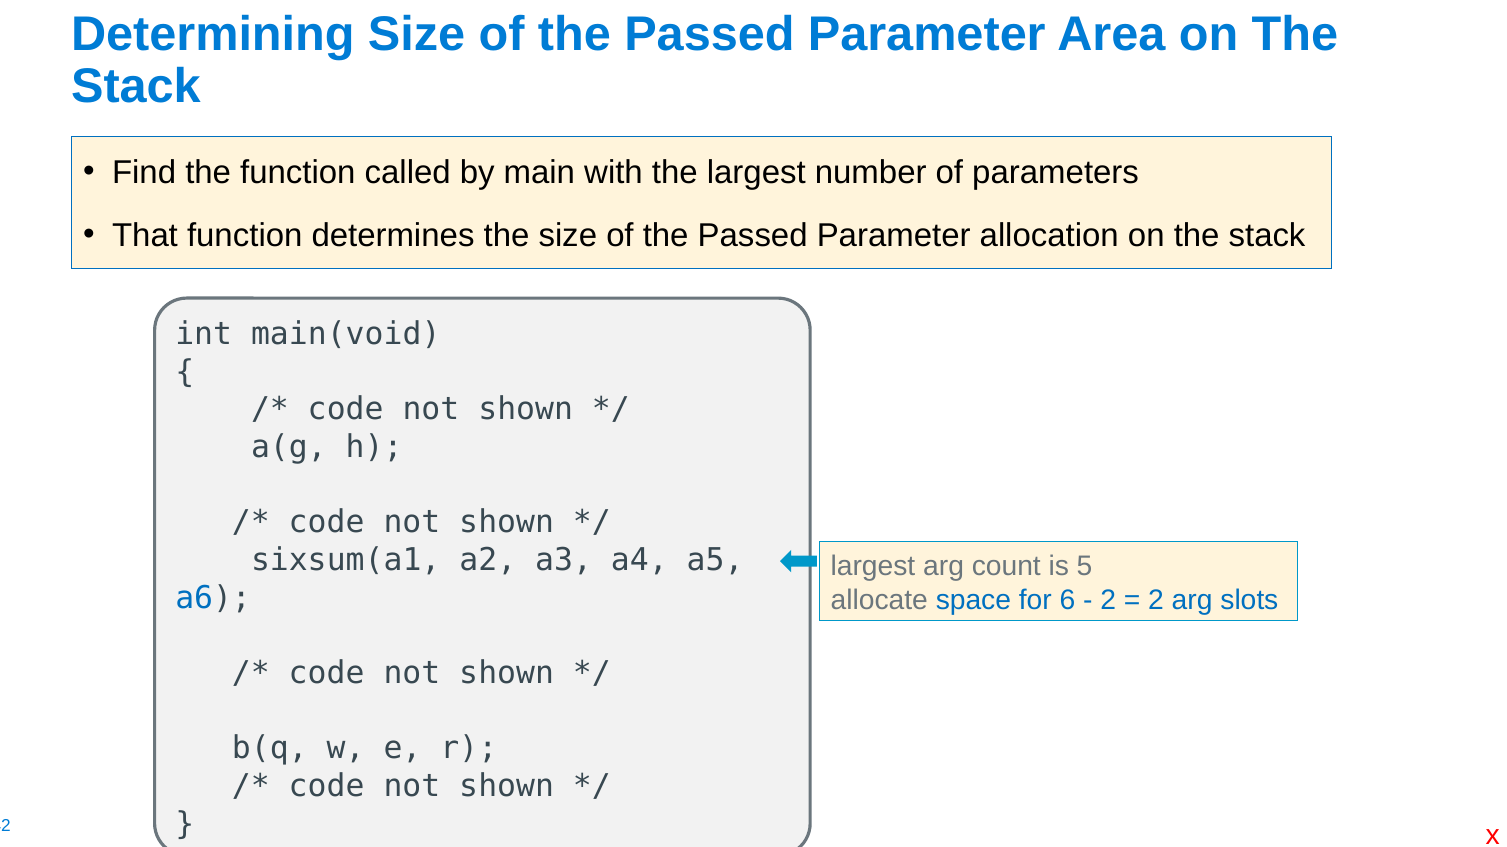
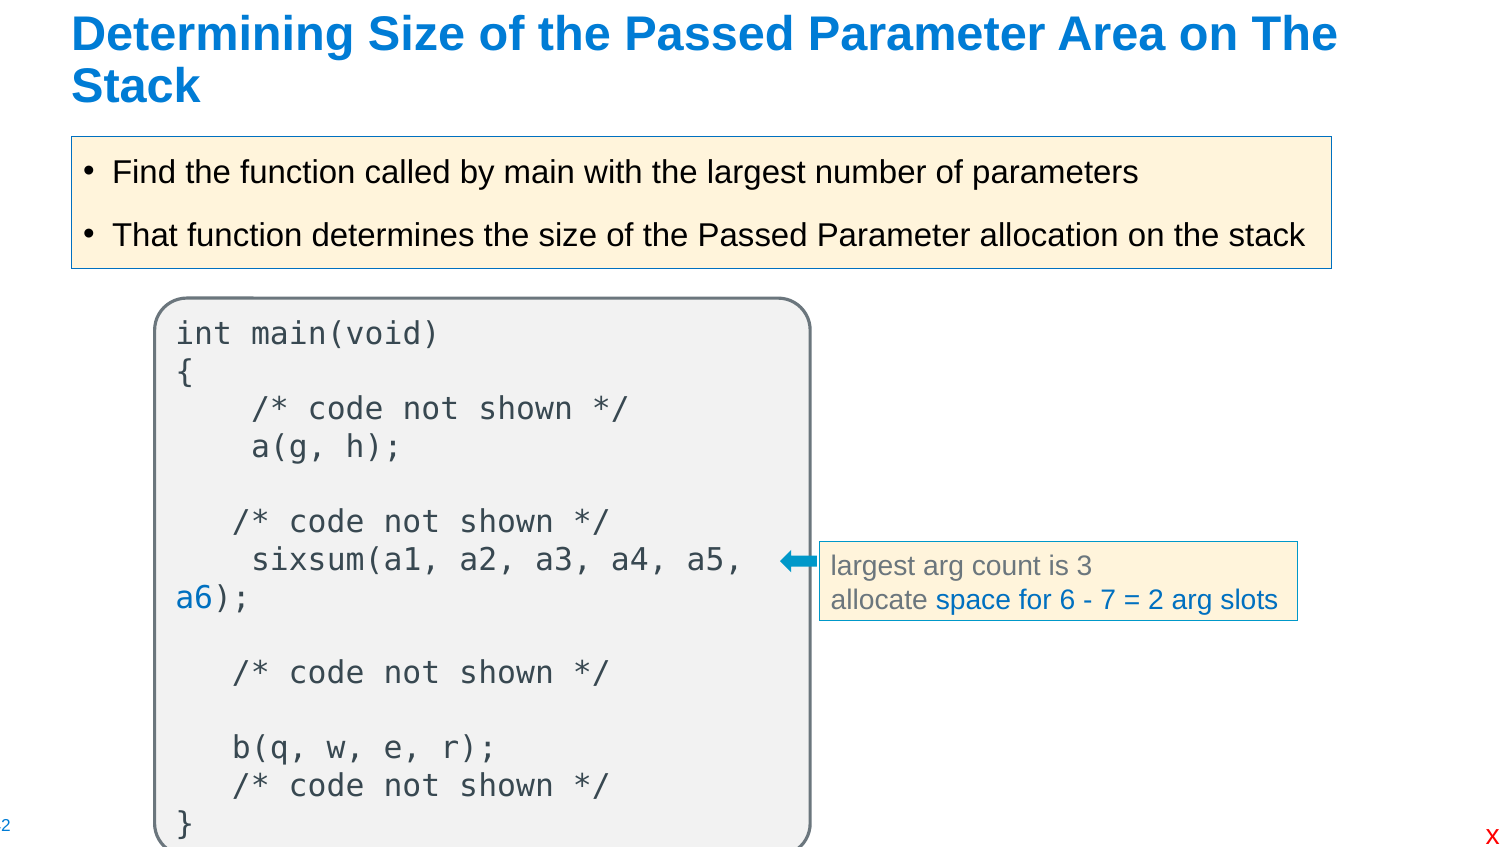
5: 5 -> 3
2 at (1108, 600): 2 -> 7
